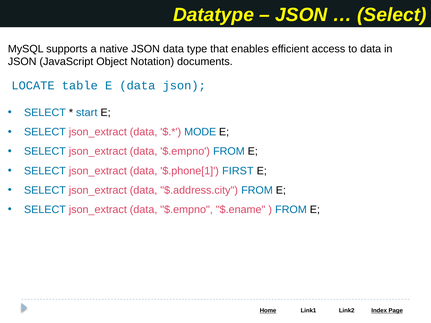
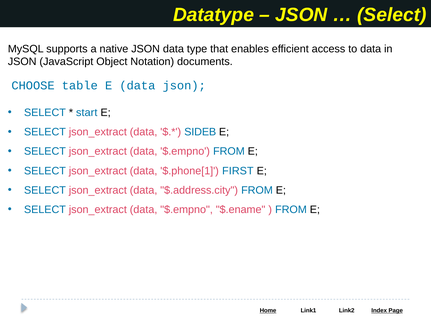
LOCATE: LOCATE -> CHOOSE
MODE: MODE -> SIDEB
